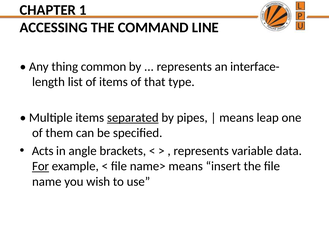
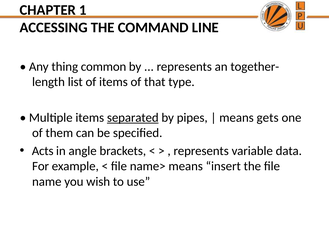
interface-: interface- -> together-
leap: leap -> gets
For underline: present -> none
